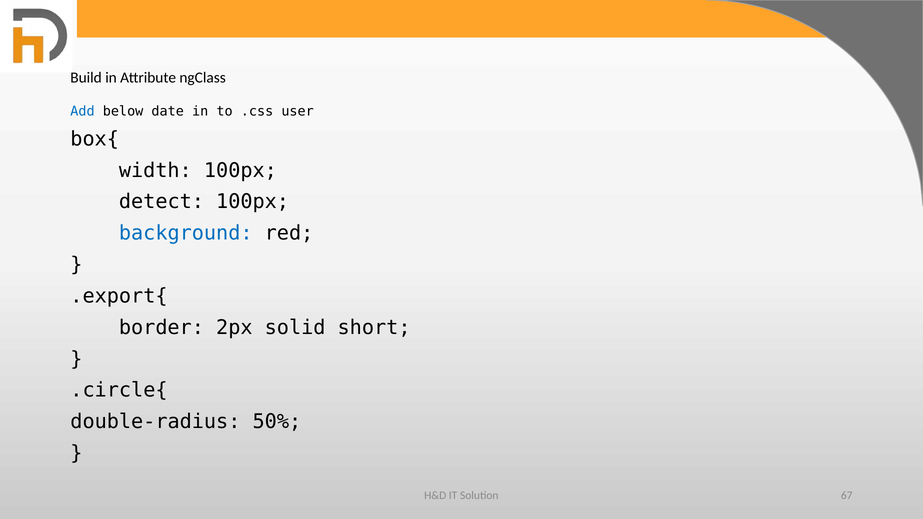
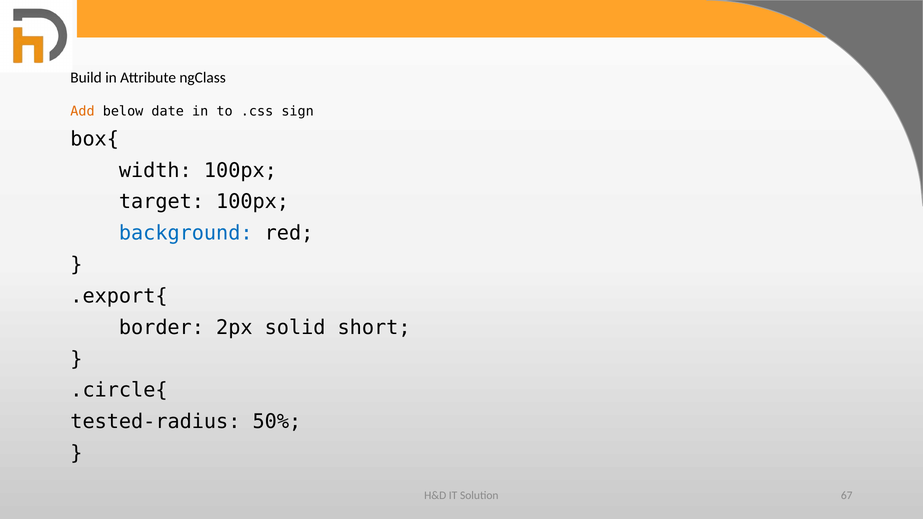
Add colour: blue -> orange
user: user -> sign
detect: detect -> target
double-radius: double-radius -> tested-radius
